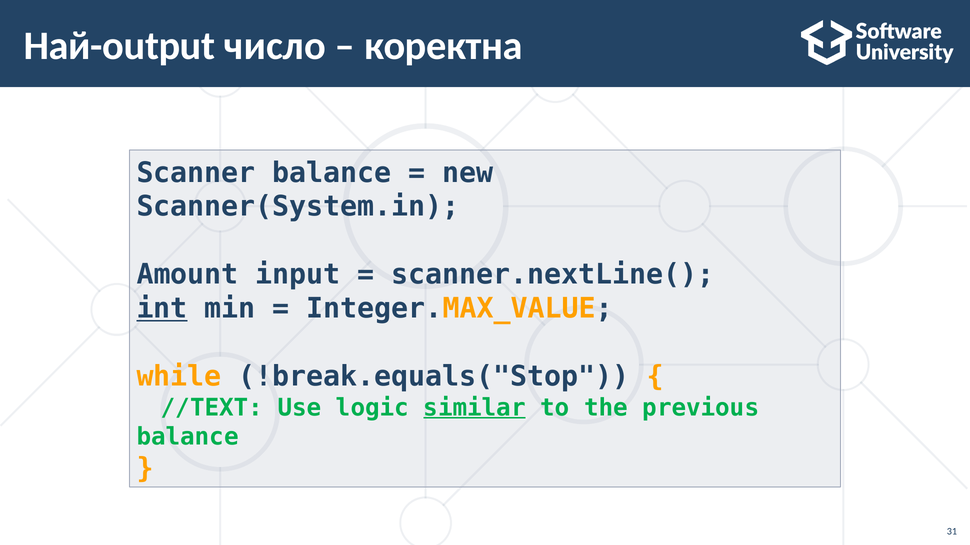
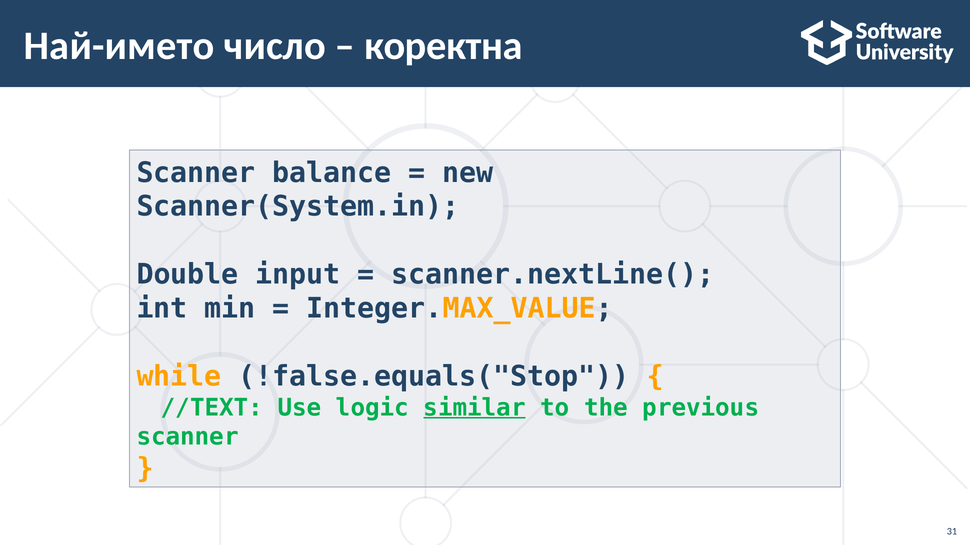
Най-output: Най-output -> Най-името
Amount: Amount -> Double
int underline: present -> none
!break.equals("Stop: !break.equals("Stop -> !false.equals("Stop
balance at (188, 437): balance -> scanner
